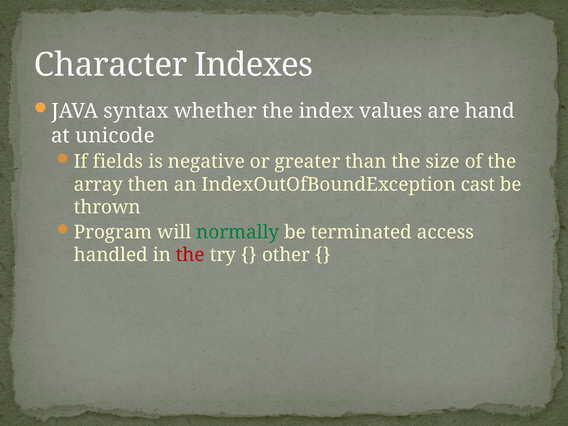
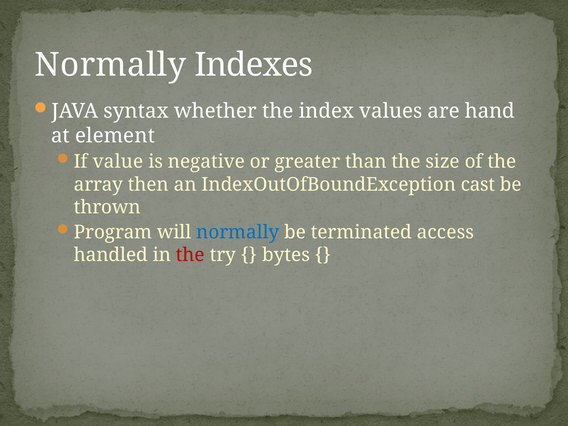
Character at (111, 65): Character -> Normally
unicode: unicode -> element
fields: fields -> value
normally at (238, 232) colour: green -> blue
other: other -> bytes
